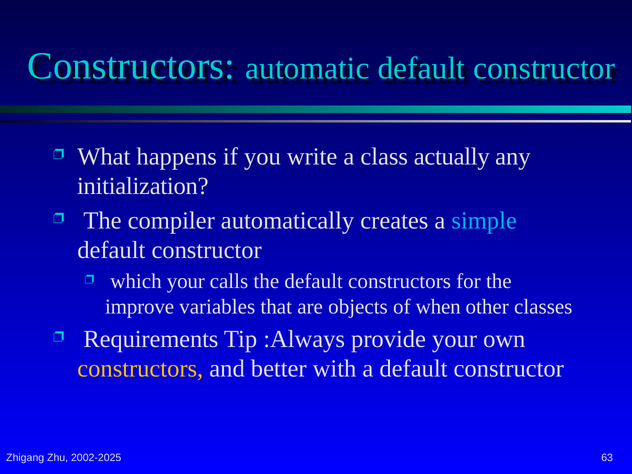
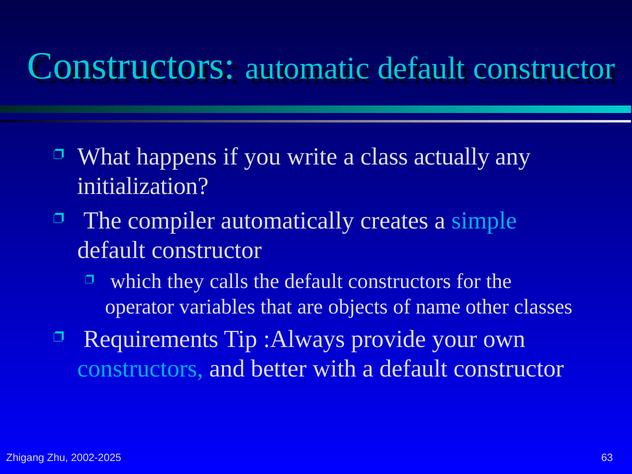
which your: your -> they
improve: improve -> operator
when: when -> name
constructors at (140, 369) colour: yellow -> light blue
